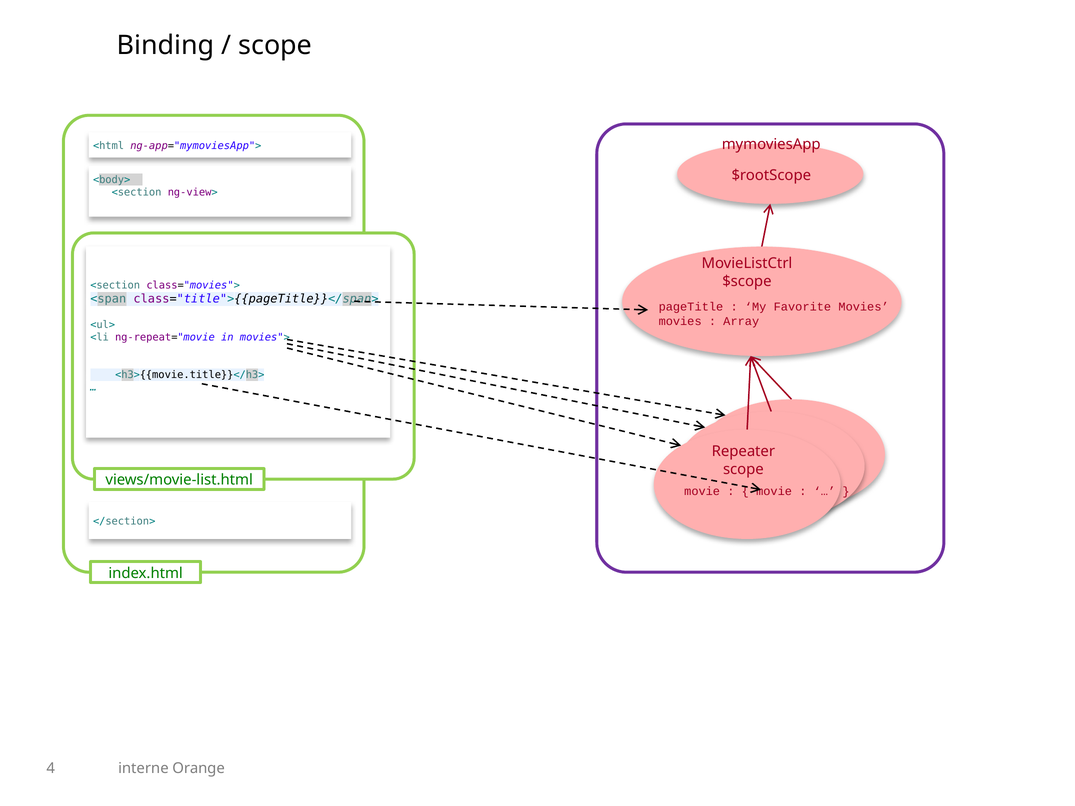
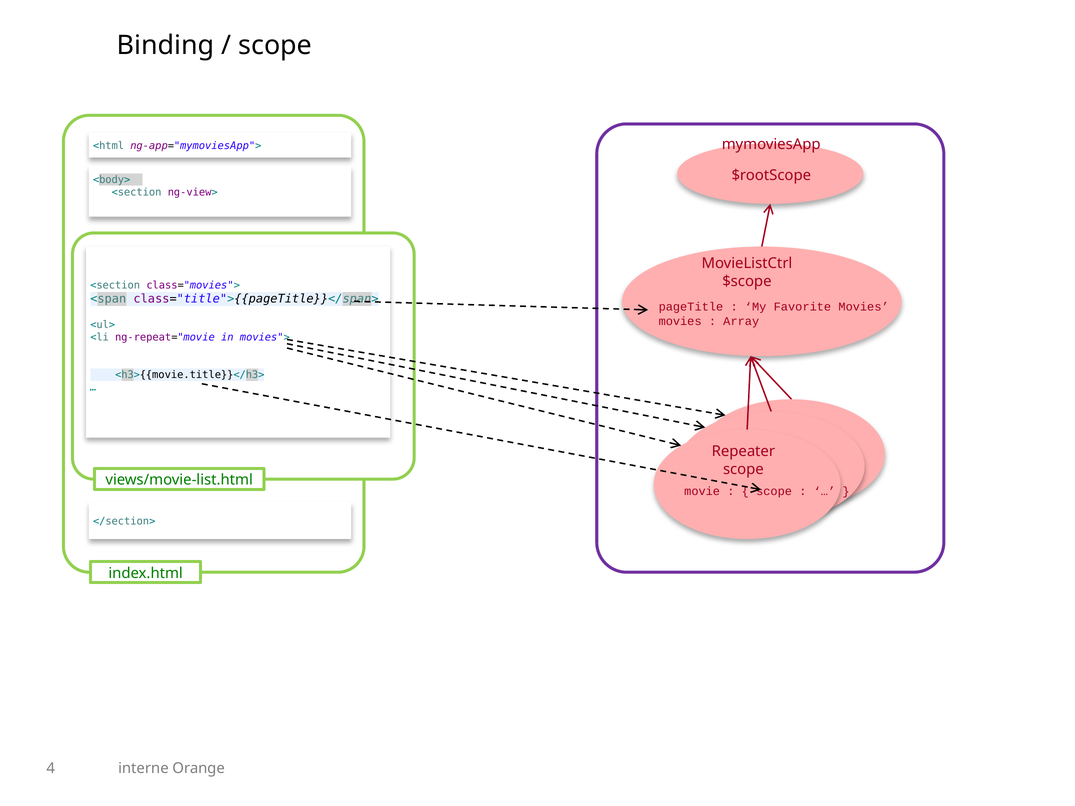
movie at (774, 492): movie -> scope
